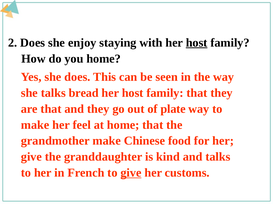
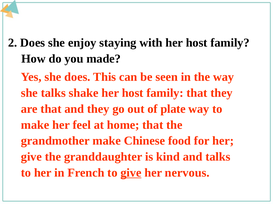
host at (197, 43) underline: present -> none
you home: home -> made
bread: bread -> shake
customs: customs -> nervous
